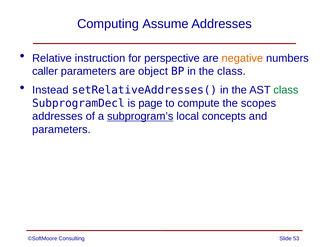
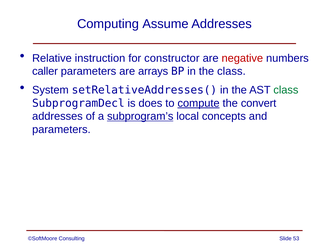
perspective: perspective -> constructor
negative colour: orange -> red
object: object -> arrays
Instead: Instead -> System
page: page -> does
compute underline: none -> present
scopes: scopes -> convert
